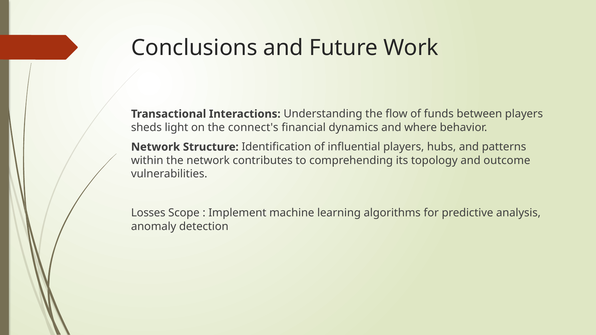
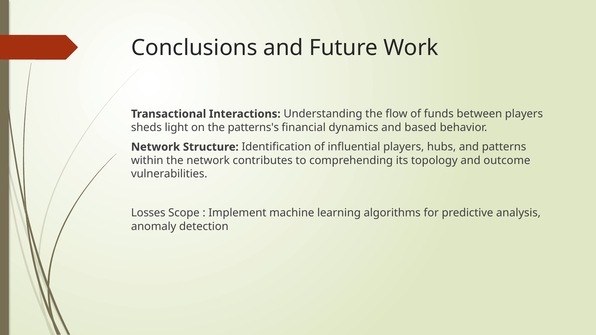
connect's: connect's -> patterns's
where: where -> based
